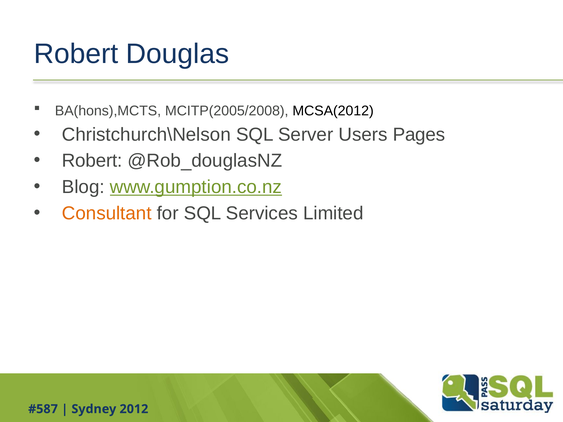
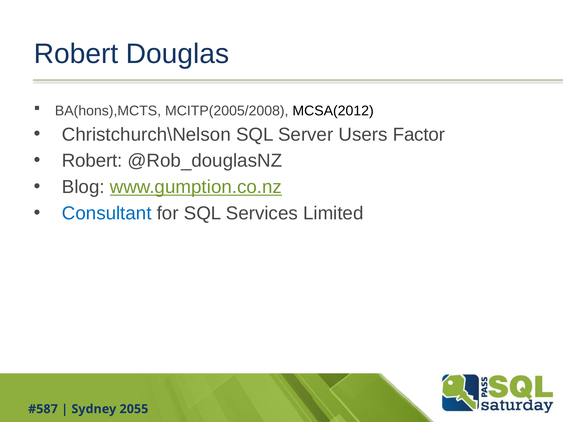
Pages: Pages -> Factor
Consultant colour: orange -> blue
2012: 2012 -> 2055
